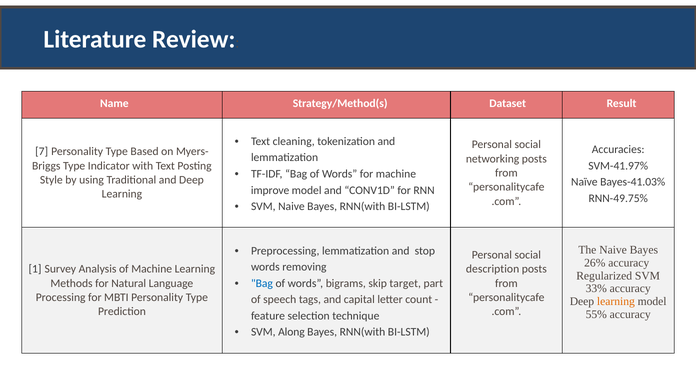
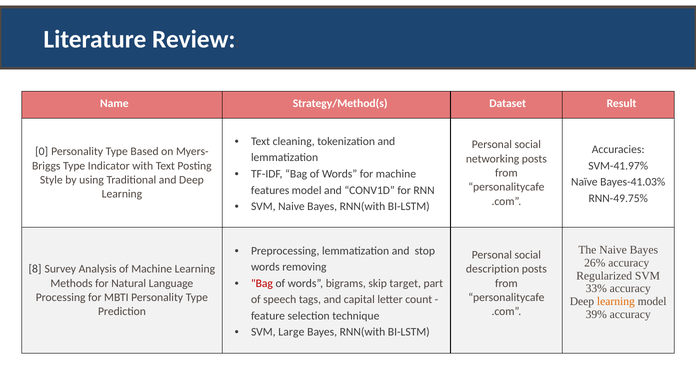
7: 7 -> 0
improve: improve -> features
1: 1 -> 8
Bag at (262, 284) colour: blue -> red
55%: 55% -> 39%
Along: Along -> Large
